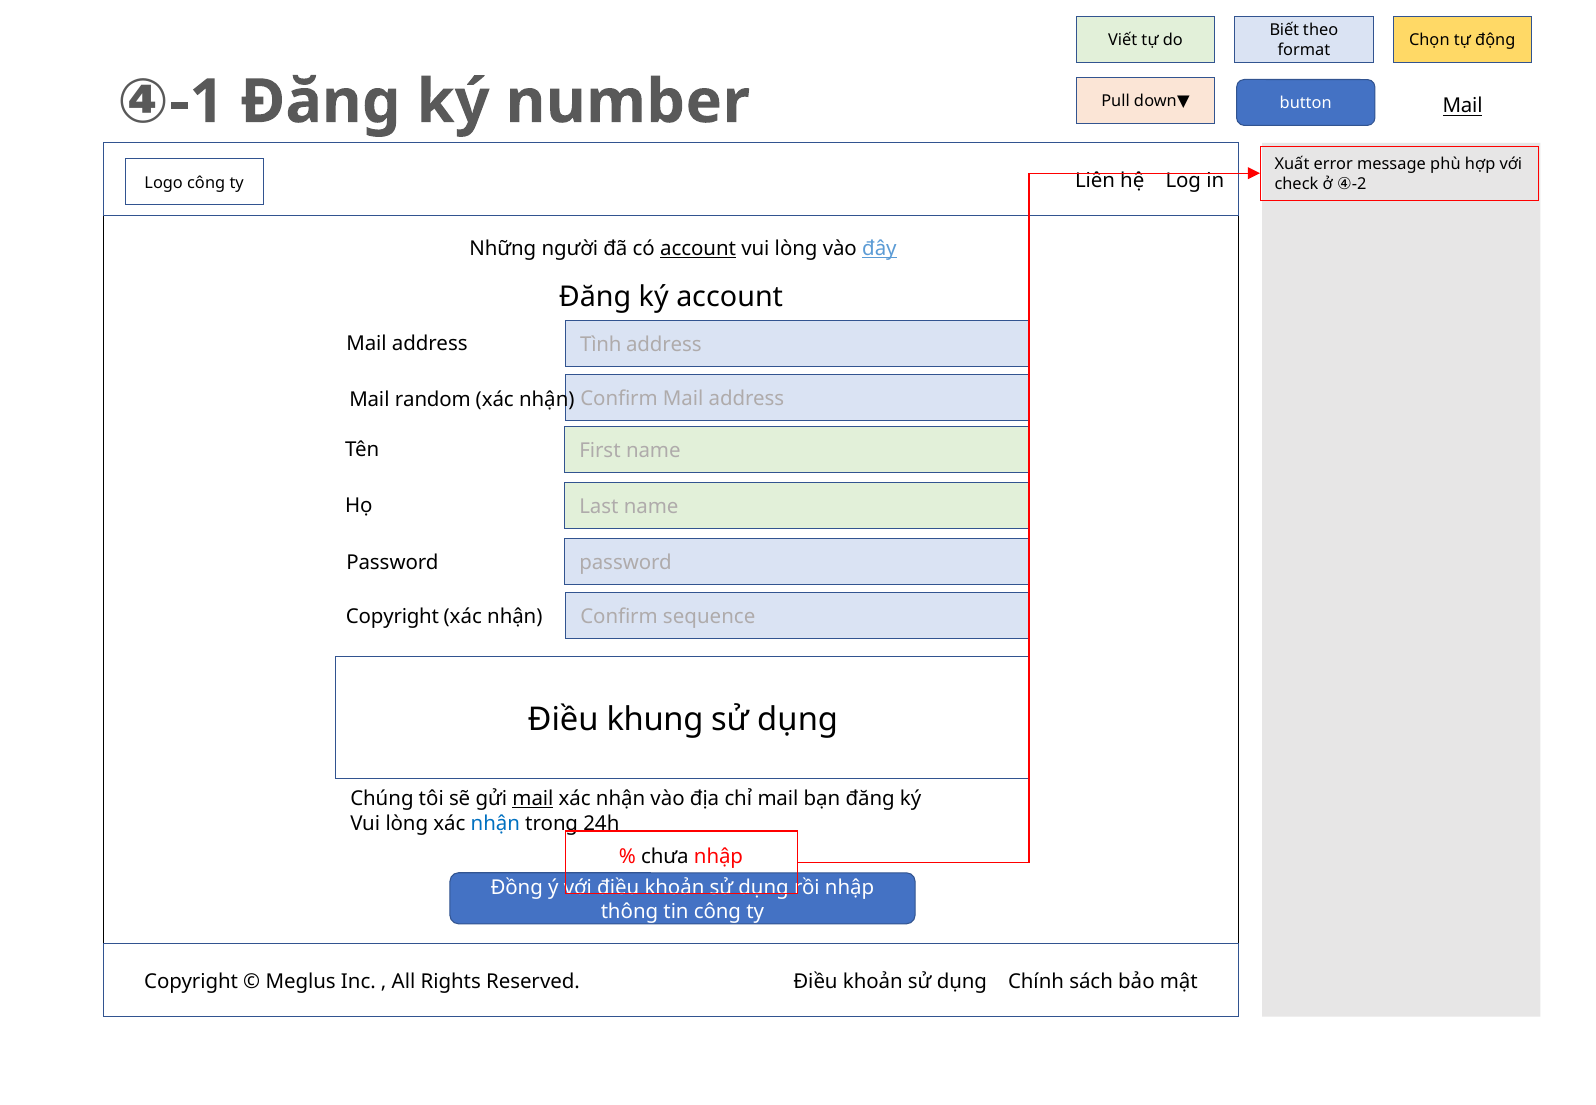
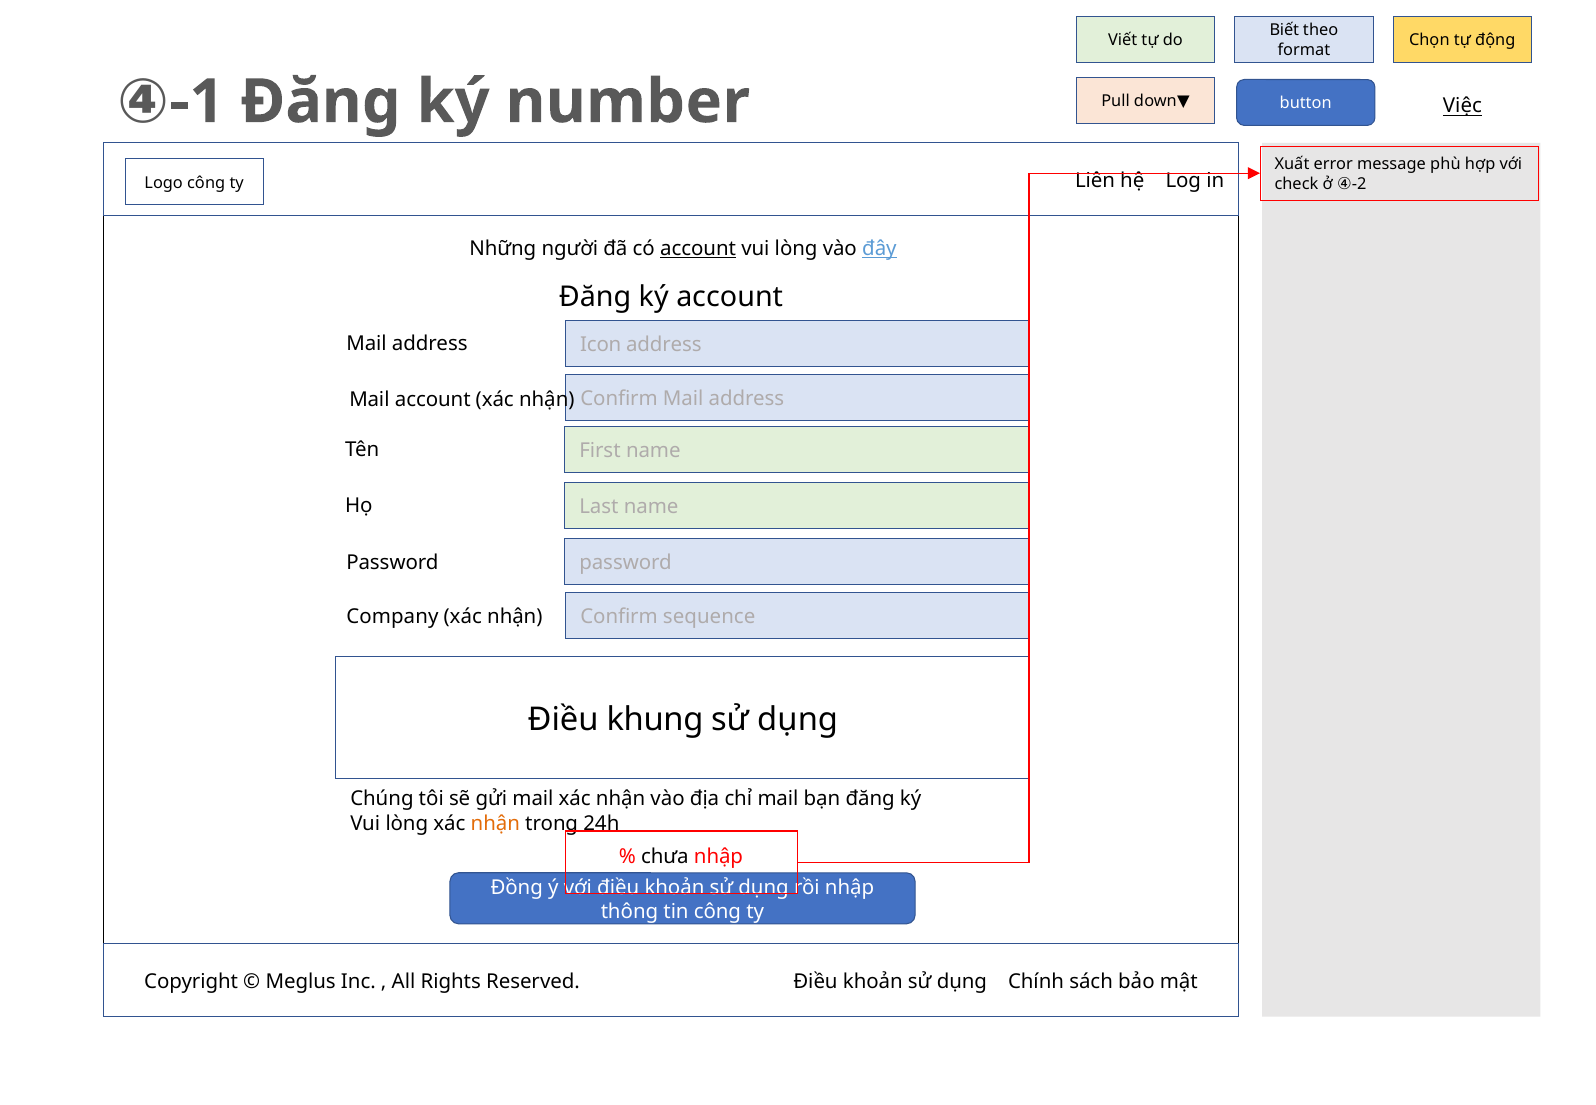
Mail at (1463, 106): Mail -> Việc
Tình: Tình -> Icon
Mail random: random -> account
Copyright at (393, 617): Copyright -> Company
mail at (533, 799) underline: present -> none
nhận at (495, 824) colour: blue -> orange
